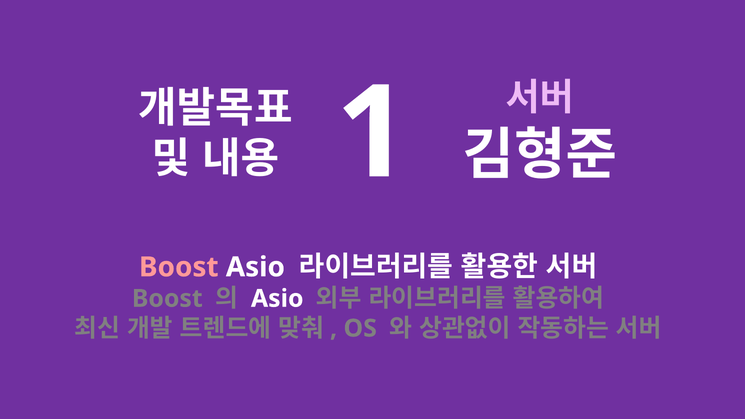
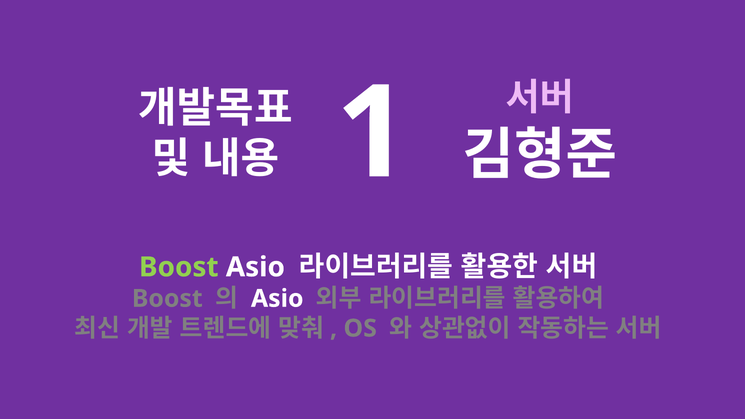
Boost at (179, 267) colour: pink -> light green
